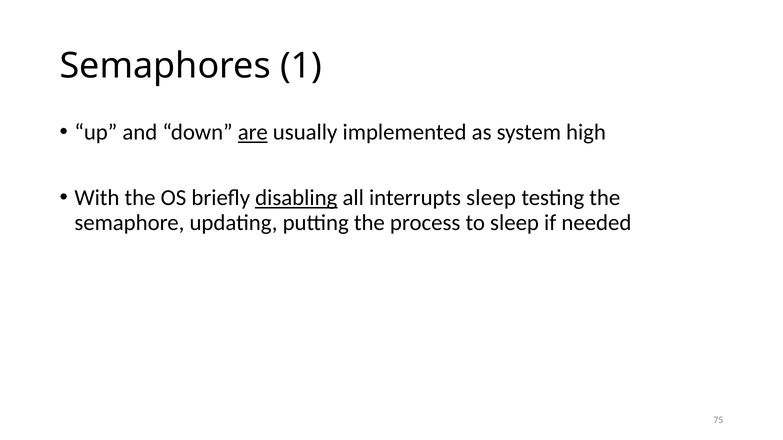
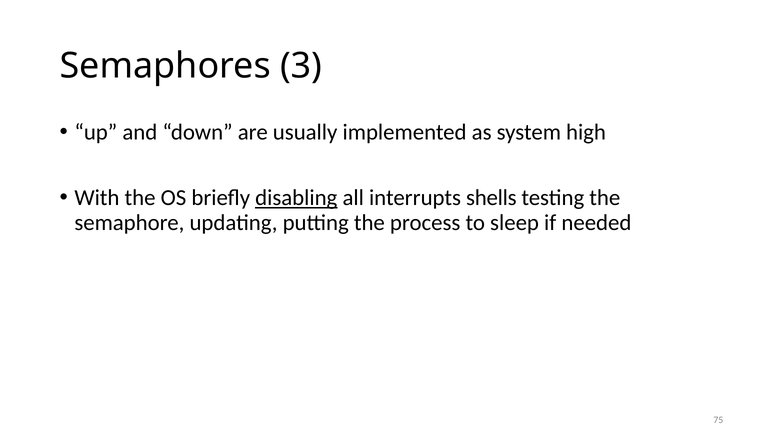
1: 1 -> 3
are underline: present -> none
interrupts sleep: sleep -> shells
